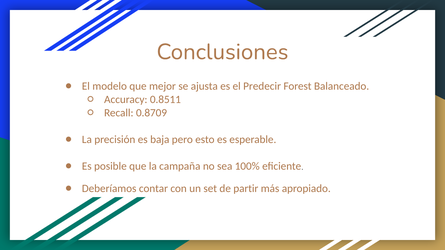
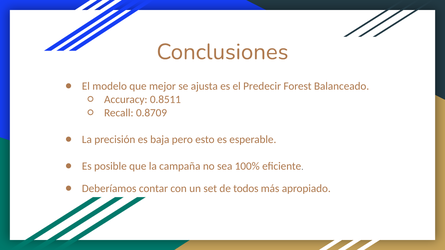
partir: partir -> todos
